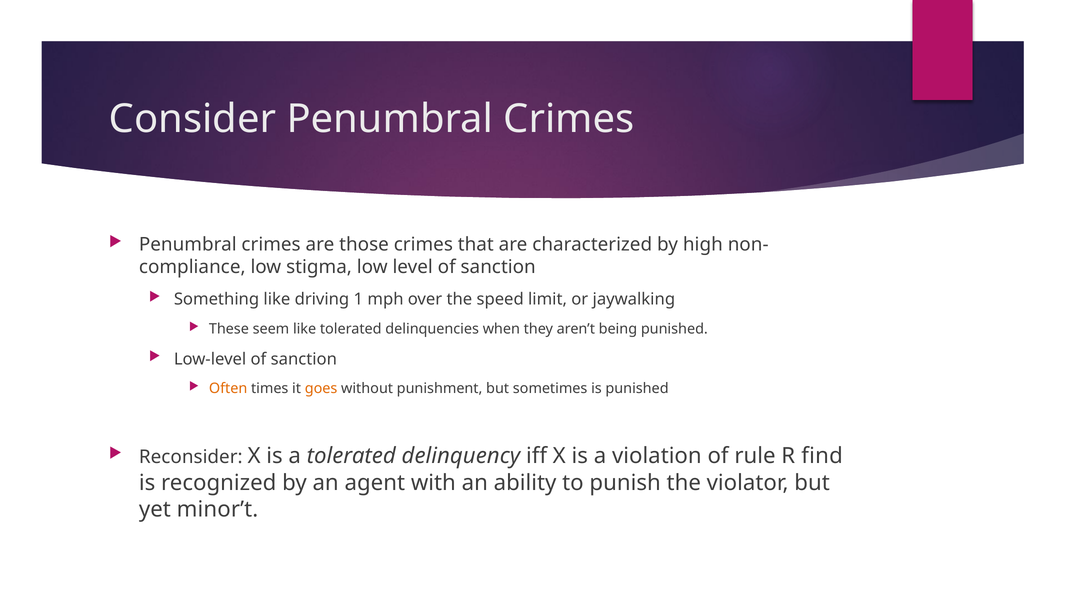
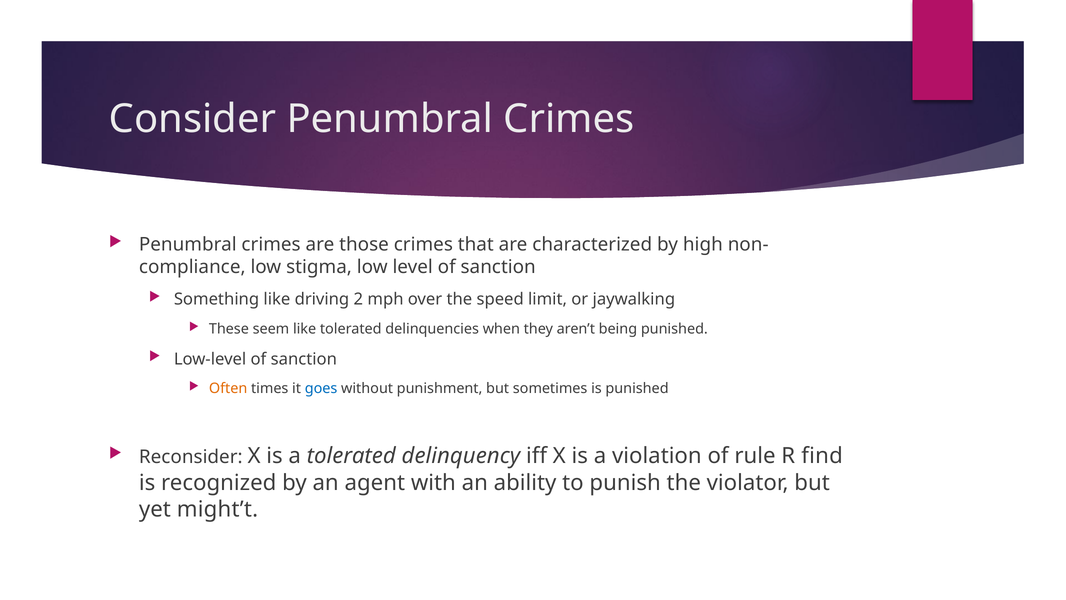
1: 1 -> 2
goes colour: orange -> blue
minor’t: minor’t -> might’t
